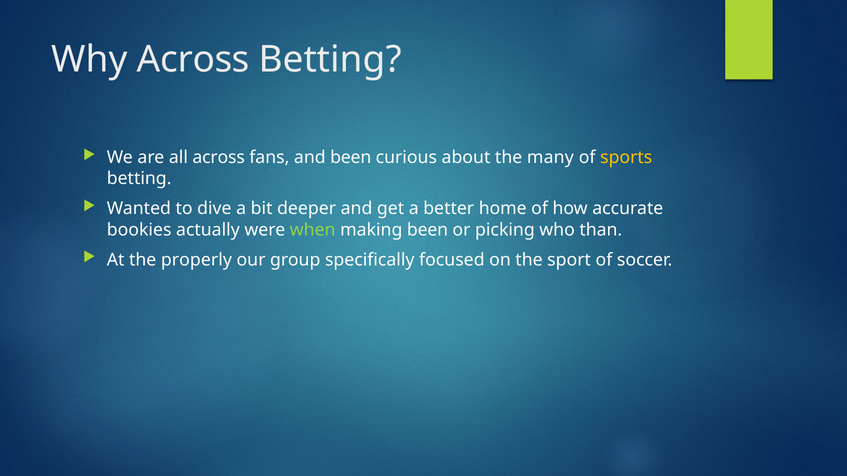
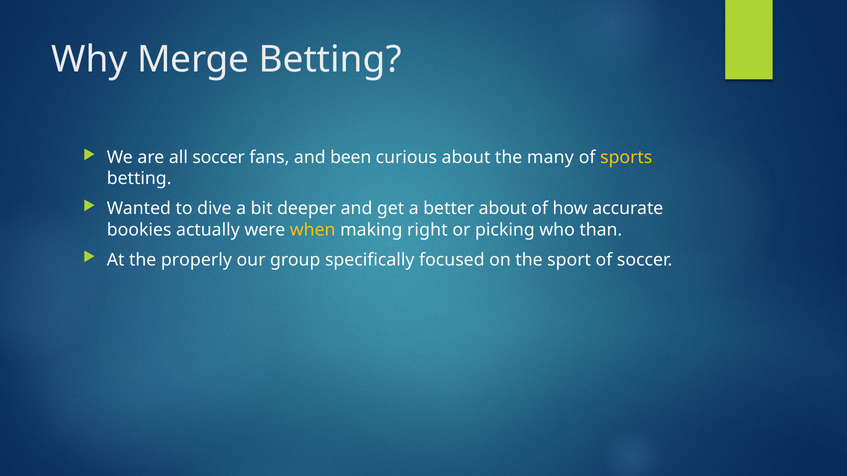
Why Across: Across -> Merge
all across: across -> soccer
better home: home -> about
when colour: light green -> yellow
making been: been -> right
